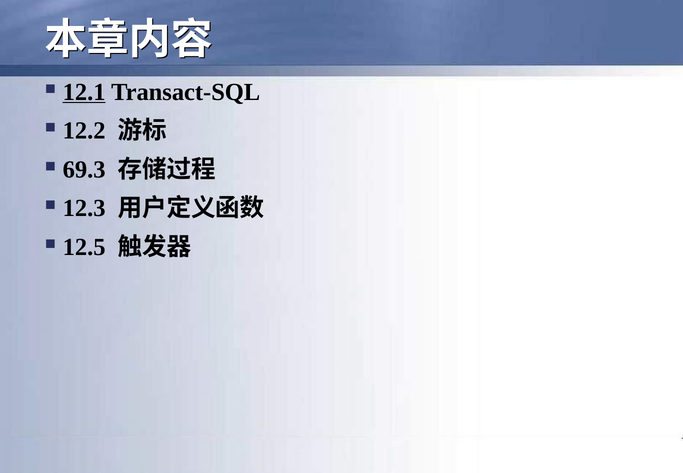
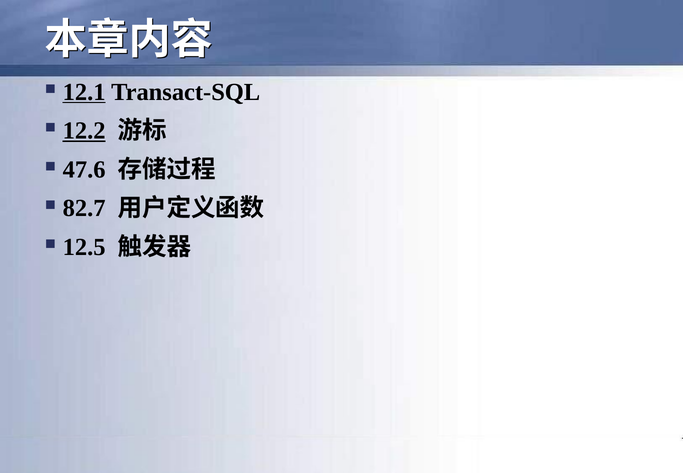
12.2 underline: none -> present
69.3: 69.3 -> 47.6
12.3: 12.3 -> 82.7
